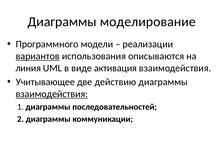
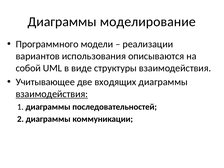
вариантов underline: present -> none
линия: линия -> собой
активация: активация -> структуры
действию: действию -> входящих
